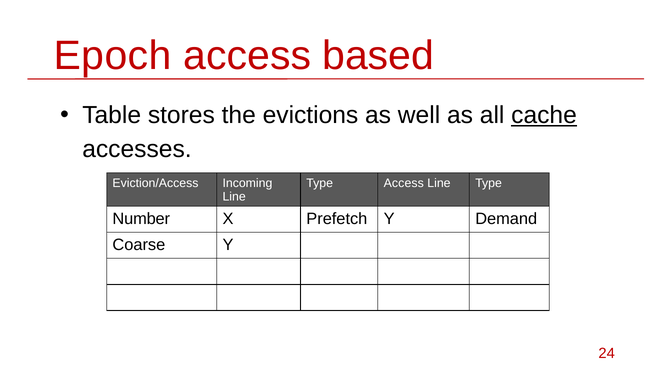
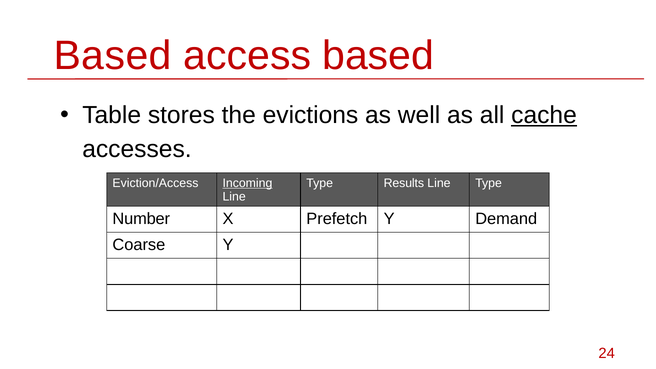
Epoch at (113, 56): Epoch -> Based
Incoming underline: none -> present
Type Access: Access -> Results
